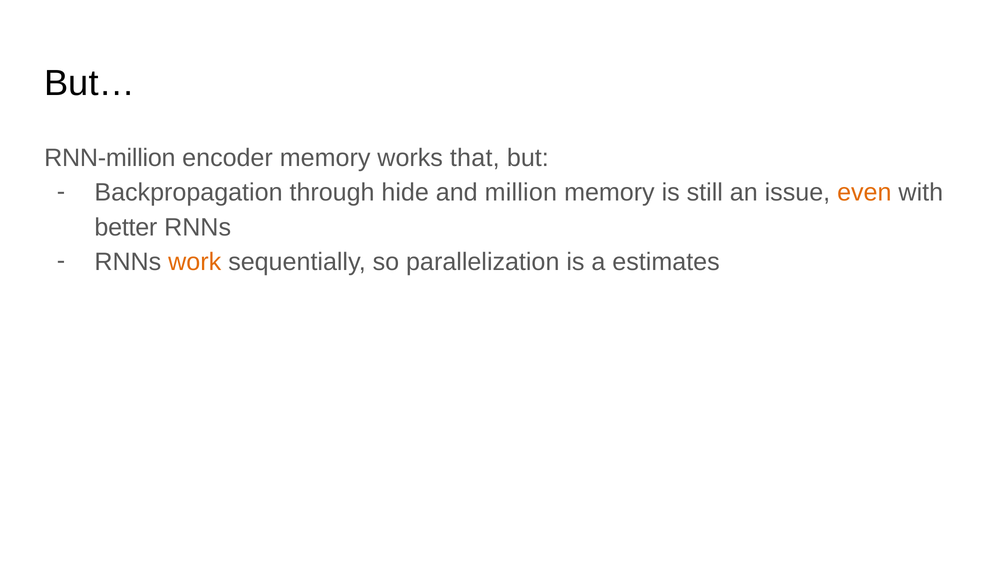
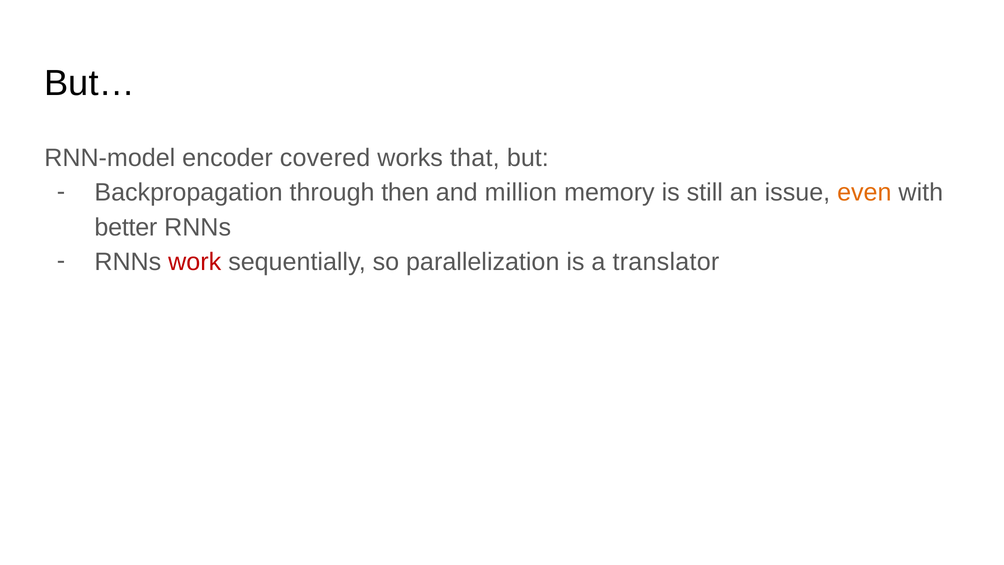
RNN-million: RNN-million -> RNN-model
encoder memory: memory -> covered
hide: hide -> then
work colour: orange -> red
estimates: estimates -> translator
